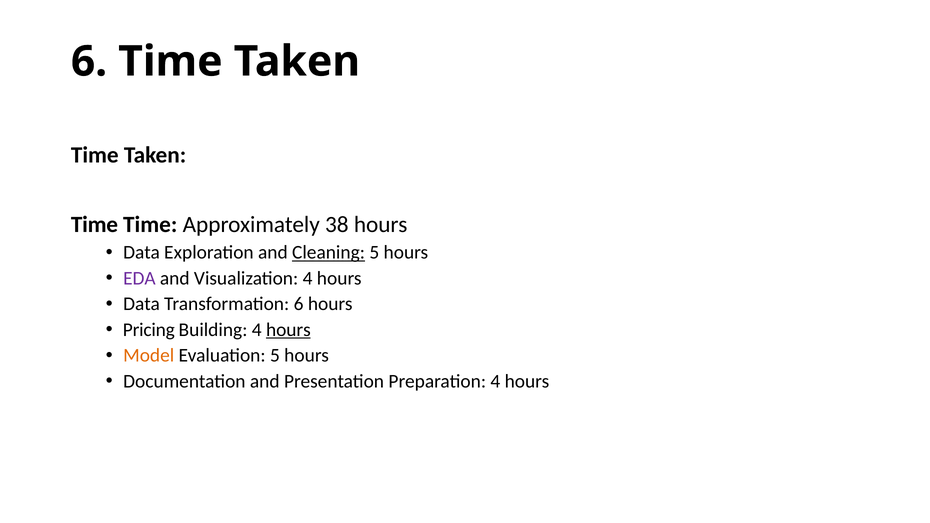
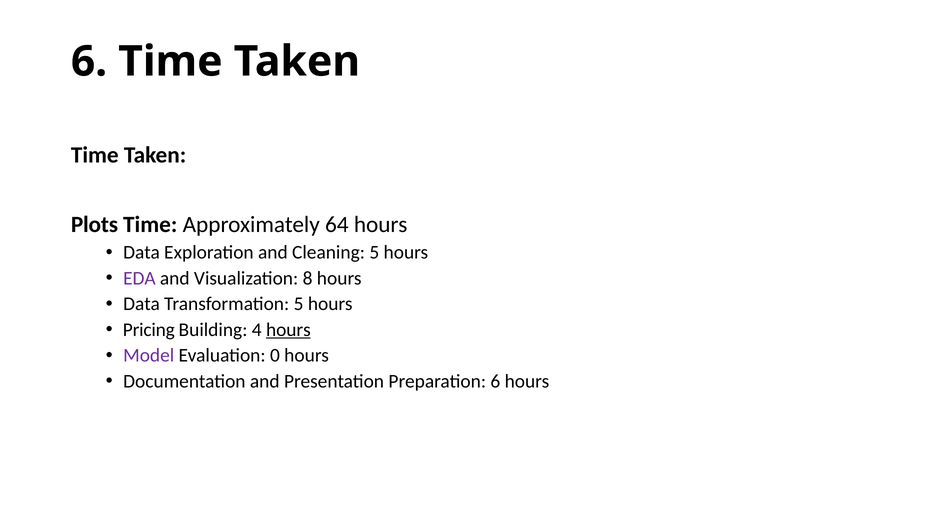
Time at (94, 225): Time -> Plots
38: 38 -> 64
Cleaning underline: present -> none
Visualization 4: 4 -> 8
Transformation 6: 6 -> 5
Model colour: orange -> purple
Evaluation 5: 5 -> 0
Preparation 4: 4 -> 6
